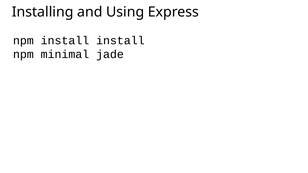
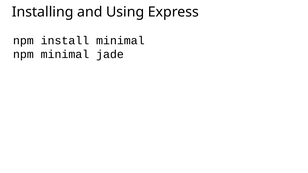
install install: install -> minimal
